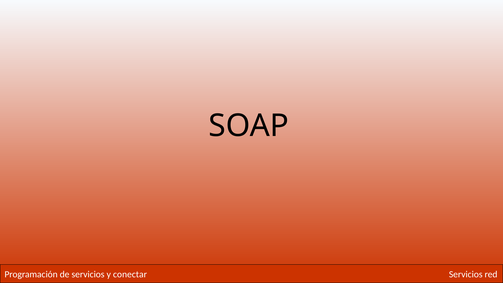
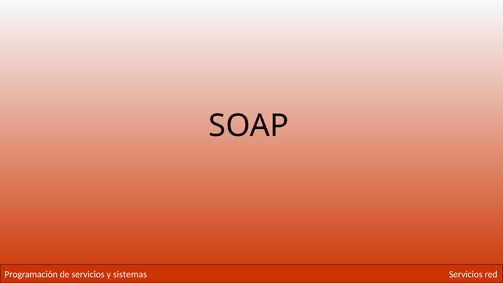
conectar: conectar -> sistemas
